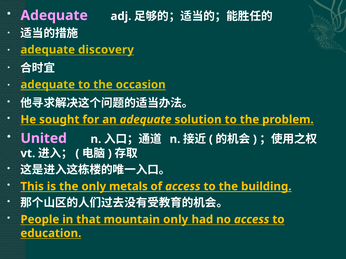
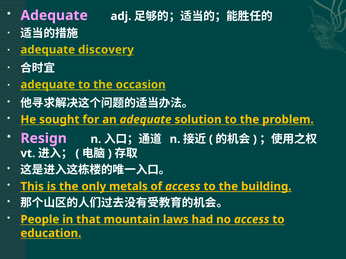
United: United -> Resign
mountain only: only -> laws
